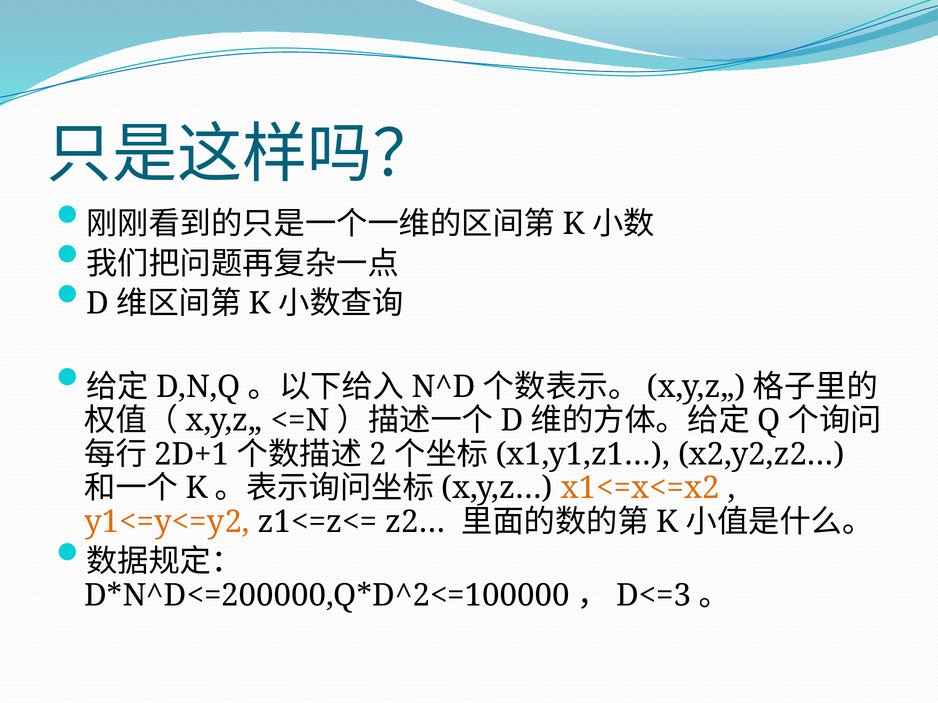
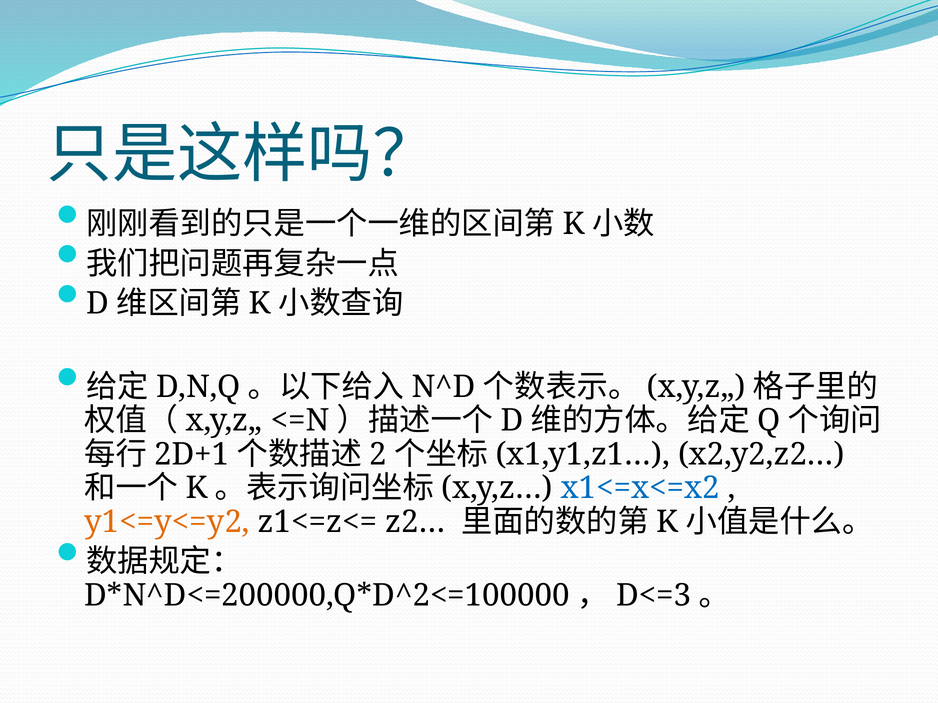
x1<=x<=x2 colour: orange -> blue
